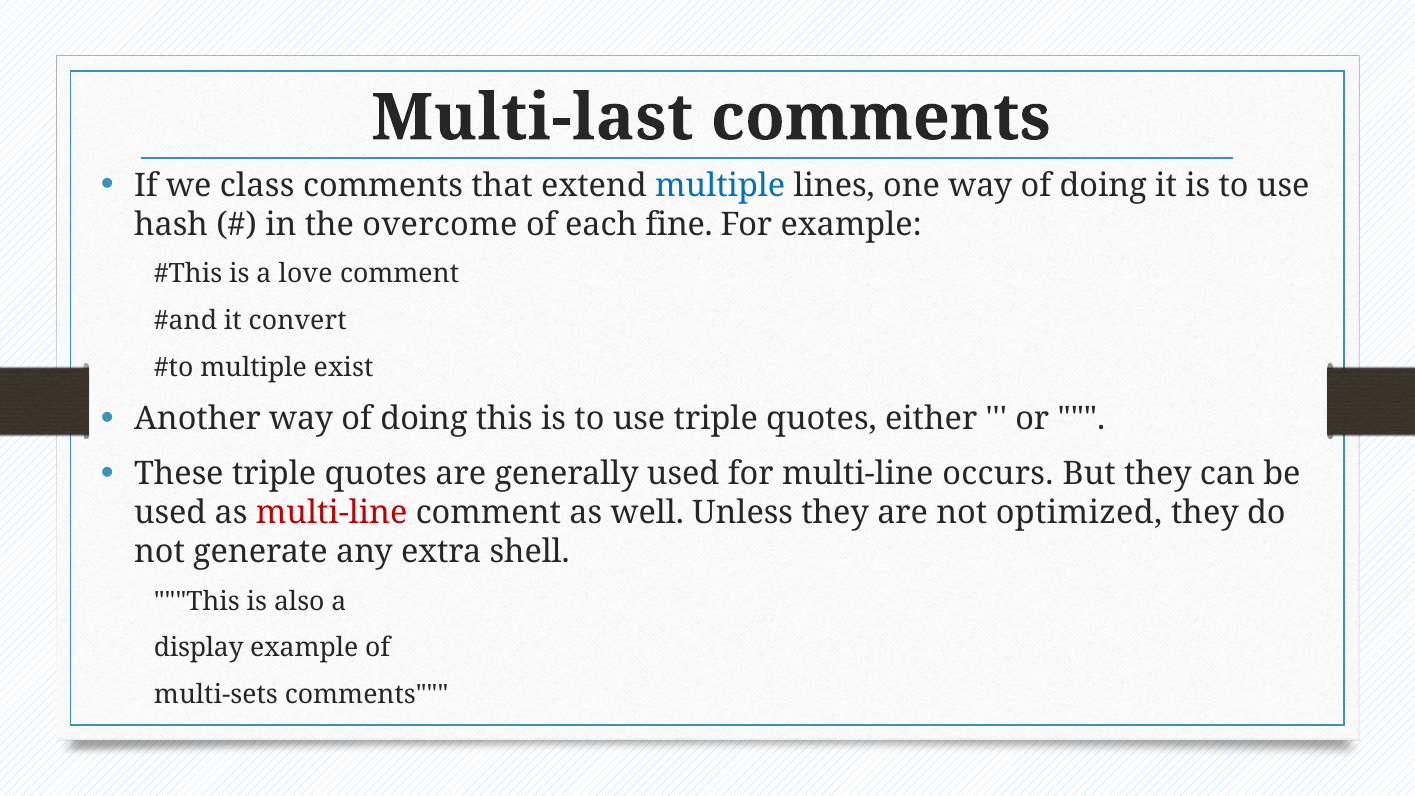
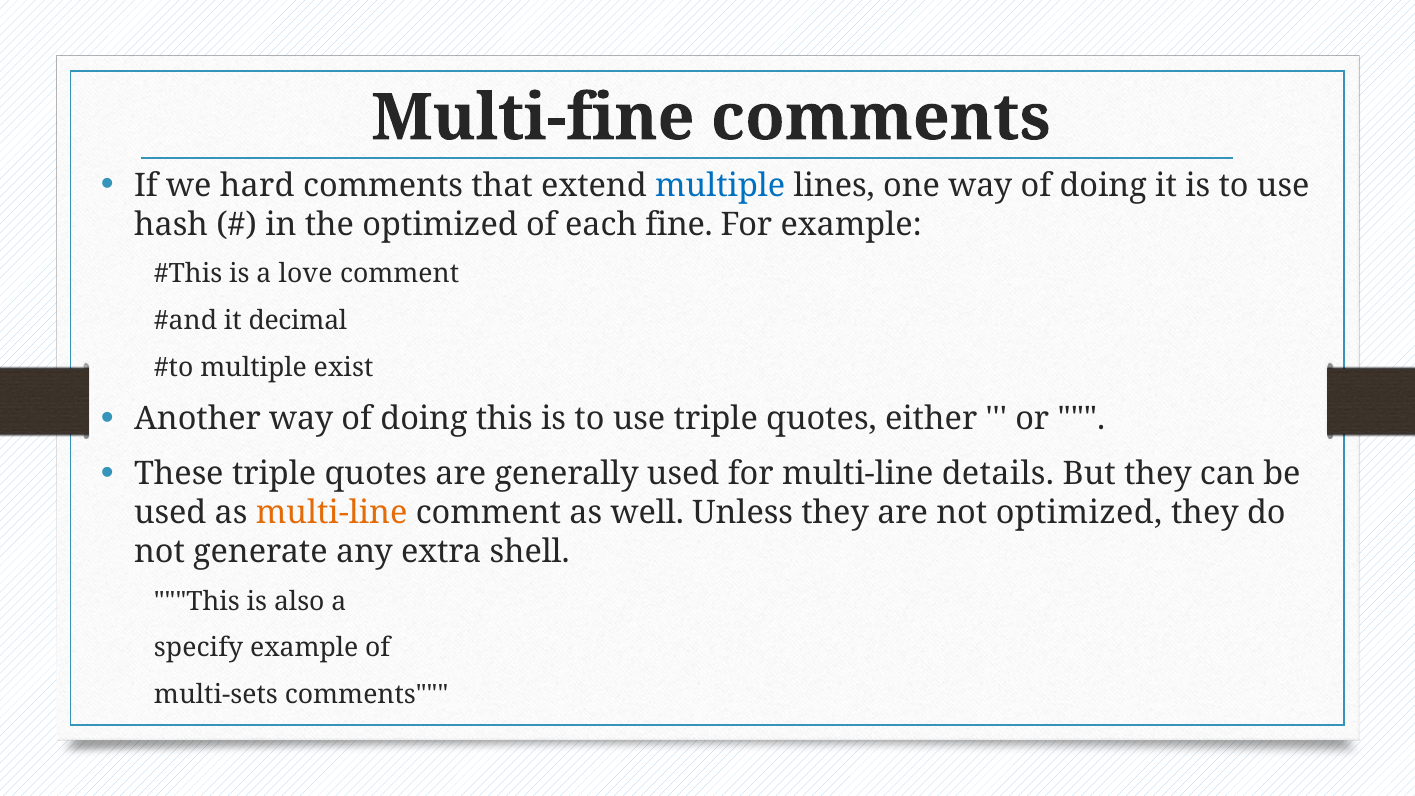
Multi-last: Multi-last -> Multi-fine
class: class -> hard
the overcome: overcome -> optimized
convert: convert -> decimal
occurs: occurs -> details
multi-line at (332, 513) colour: red -> orange
display: display -> specify
